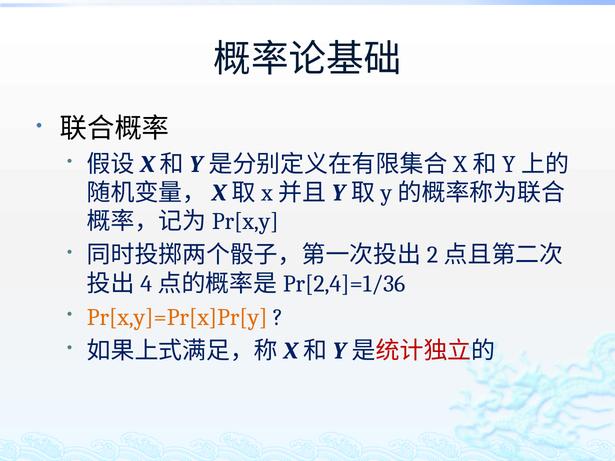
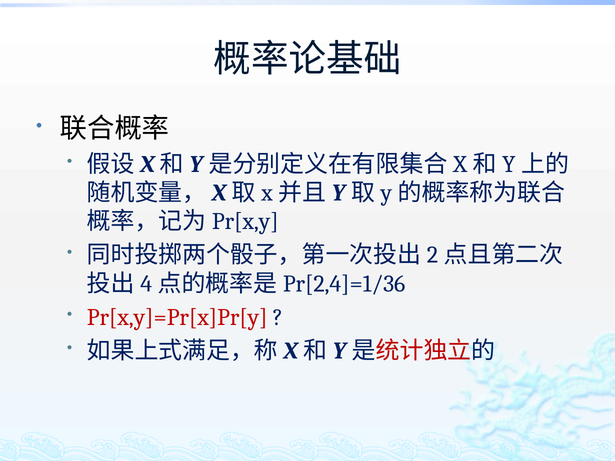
Pr[x,y]=Pr[x]Pr[y colour: orange -> red
